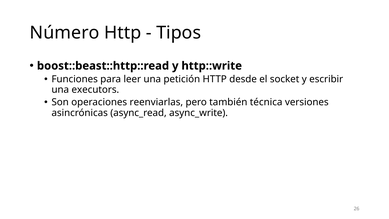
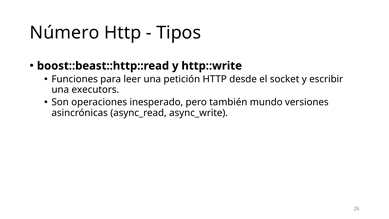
reenviarlas: reenviarlas -> inesperado
técnica: técnica -> mundo
